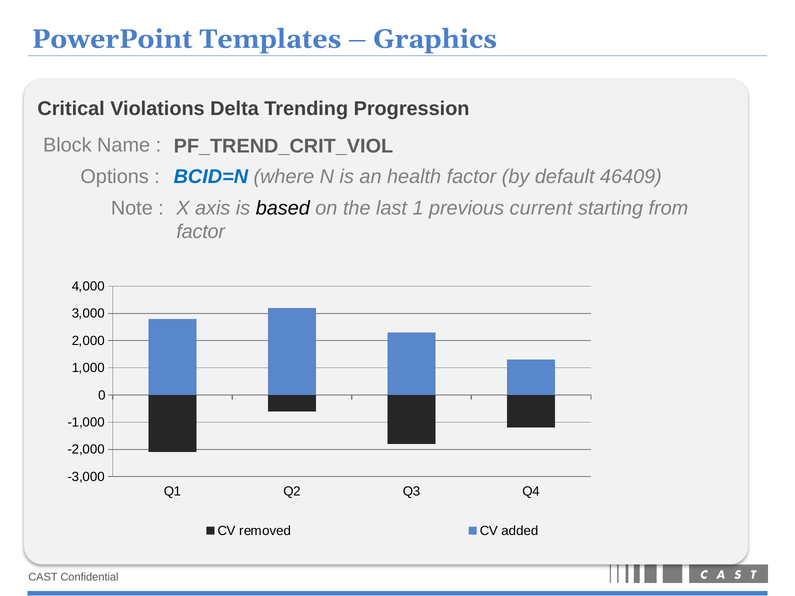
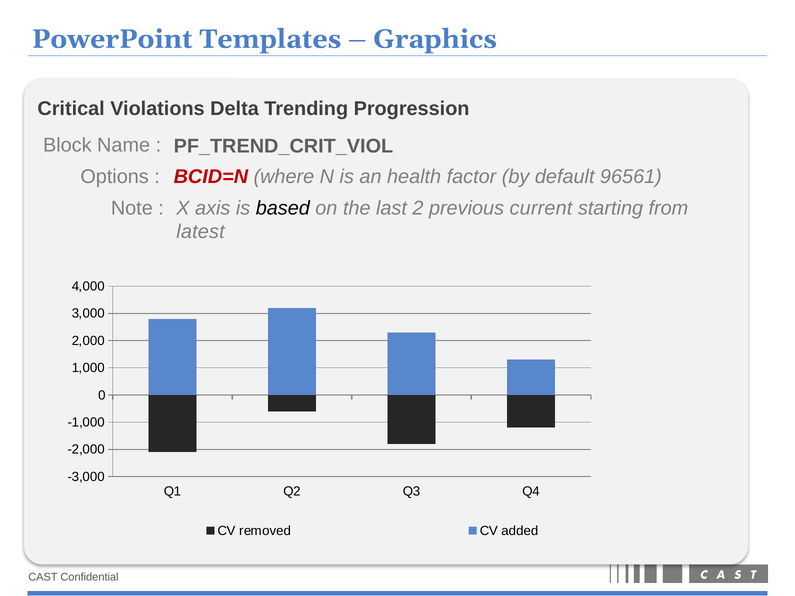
BCID=N colour: blue -> red
46409: 46409 -> 96561
1: 1 -> 2
factor at (201, 232): factor -> latest
